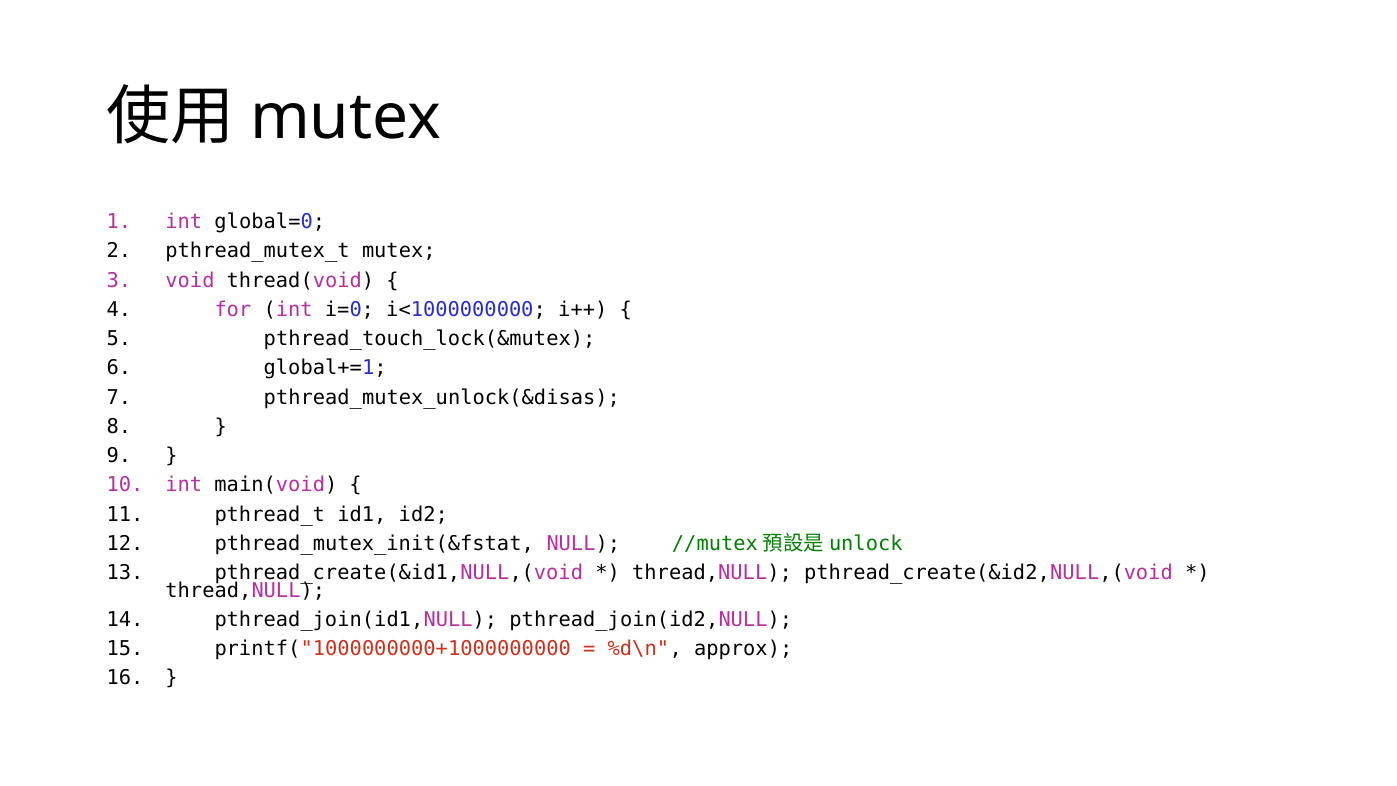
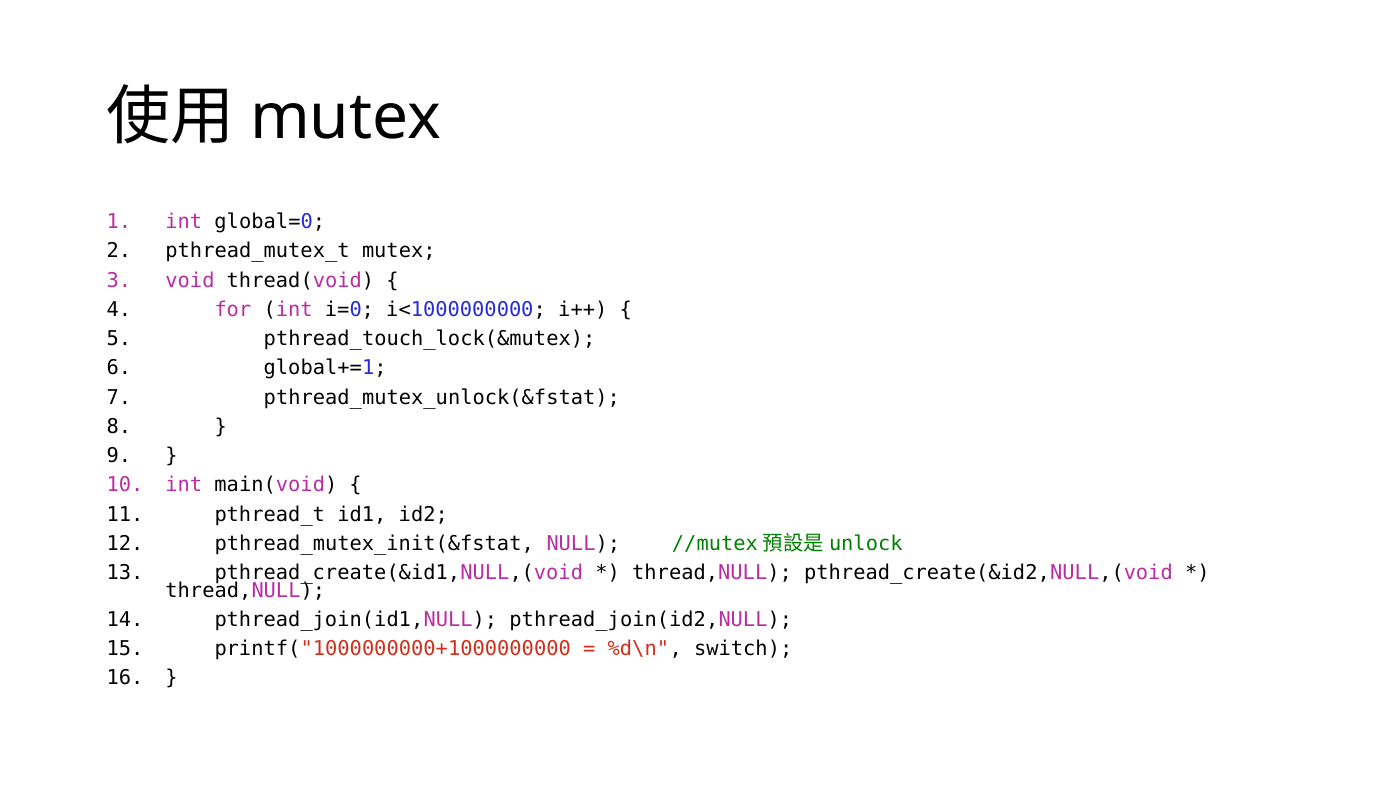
pthread_mutex_unlock(&disas: pthread_mutex_unlock(&disas -> pthread_mutex_unlock(&fstat
approx: approx -> switch
